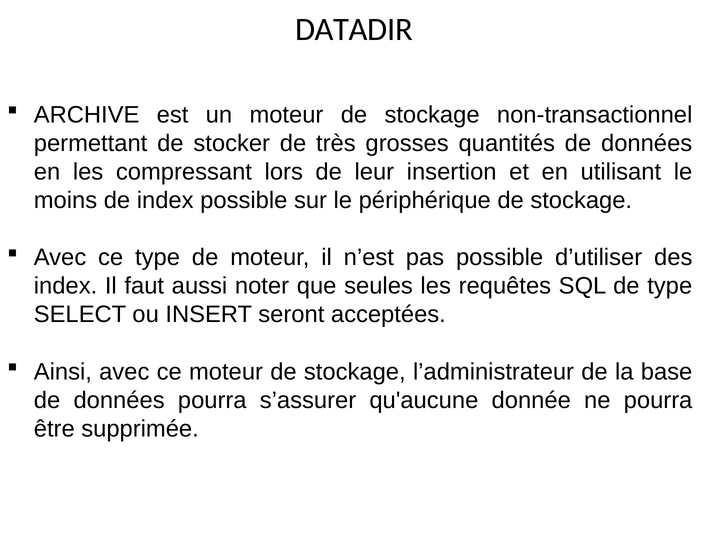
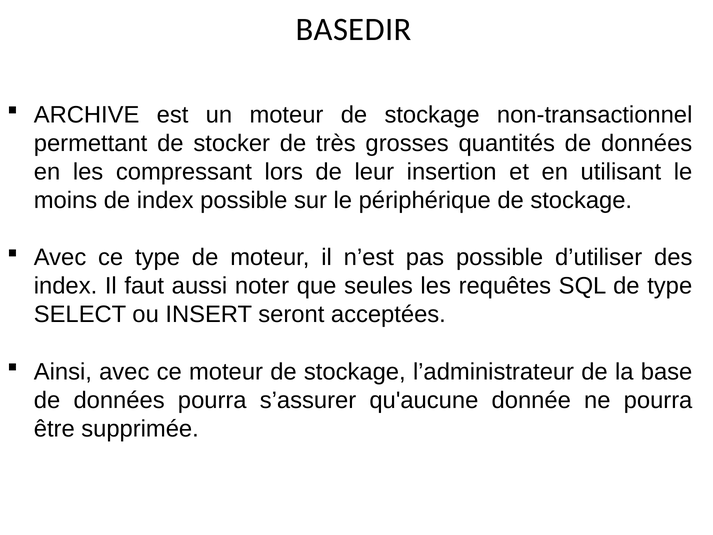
DATADIR: DATADIR -> BASEDIR
